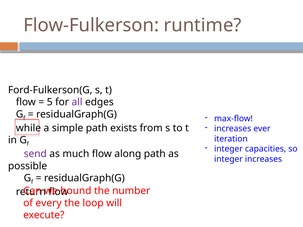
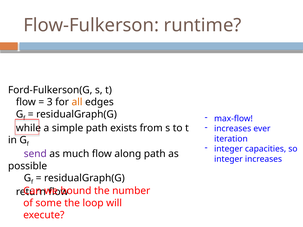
5: 5 -> 3
all colour: purple -> orange
every: every -> some
